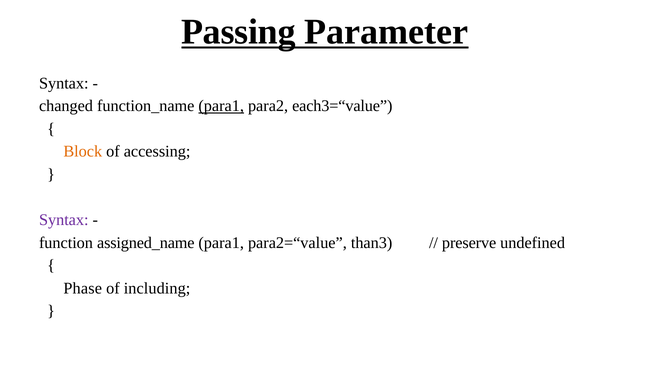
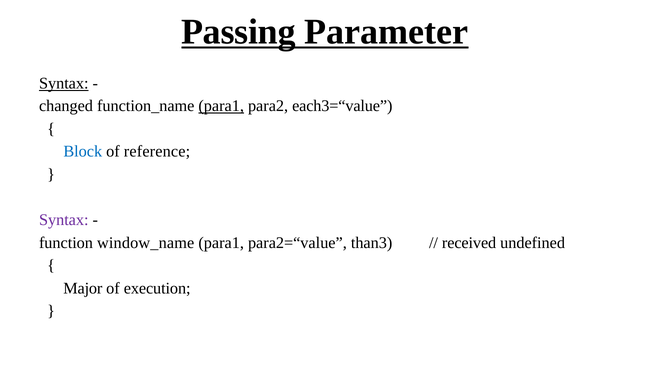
Syntax at (64, 83) underline: none -> present
Block colour: orange -> blue
accessing: accessing -> reference
assigned_name: assigned_name -> window_name
preserve: preserve -> received
Phase: Phase -> Major
including: including -> execution
